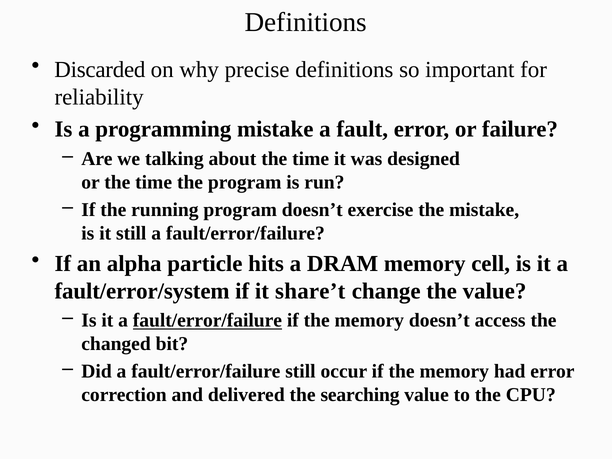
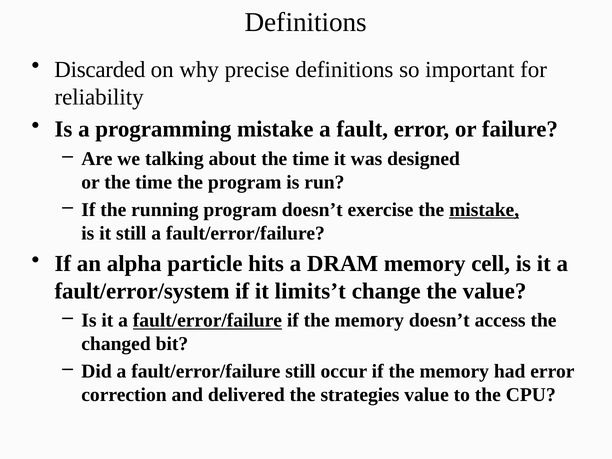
mistake at (484, 210) underline: none -> present
share’t: share’t -> limits’t
searching: searching -> strategies
